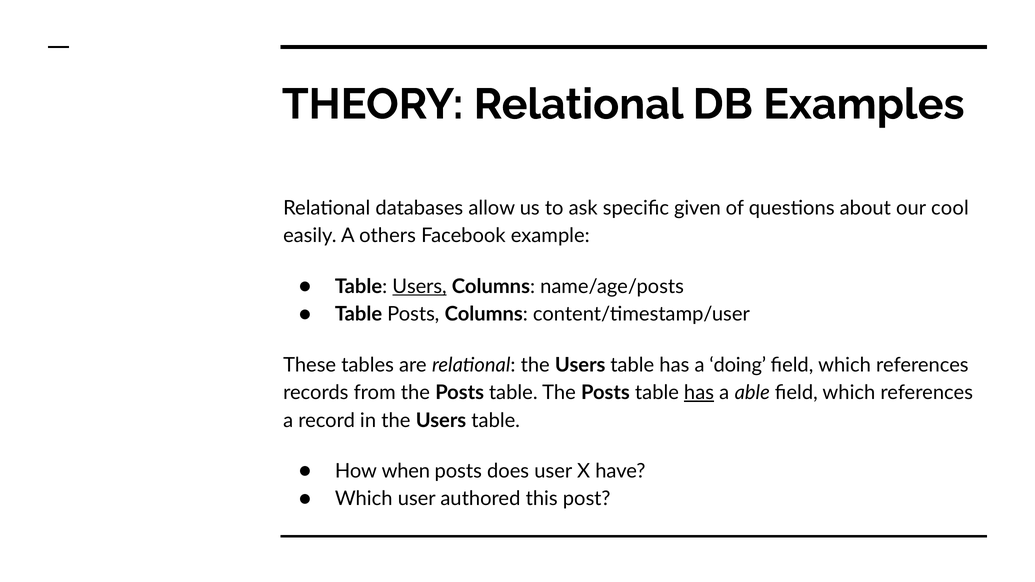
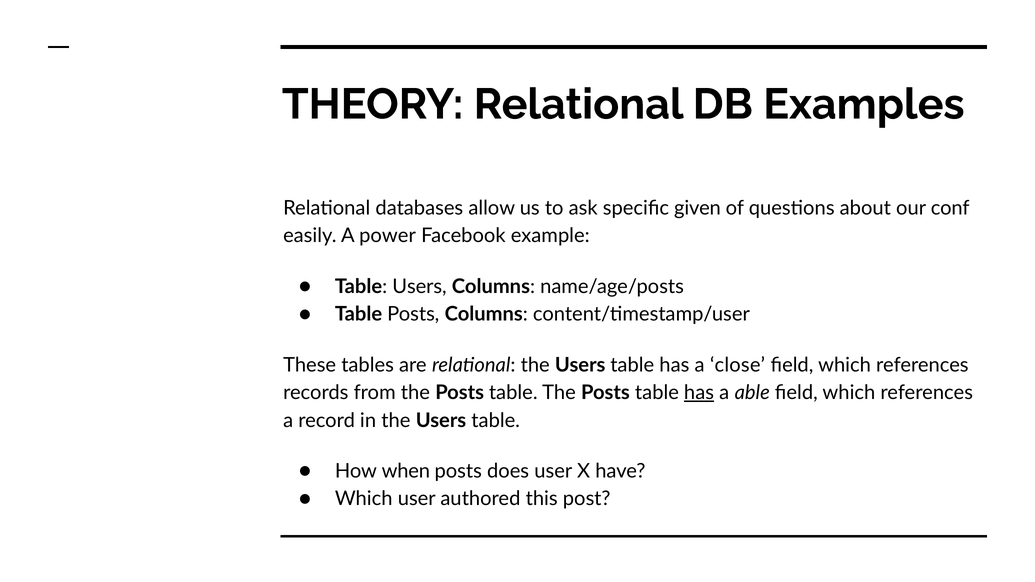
cool: cool -> conf
others: others -> power
Users at (419, 287) underline: present -> none
doing: doing -> close
